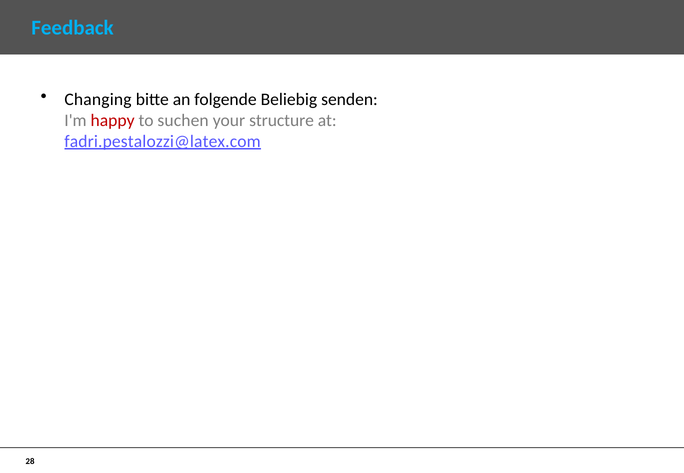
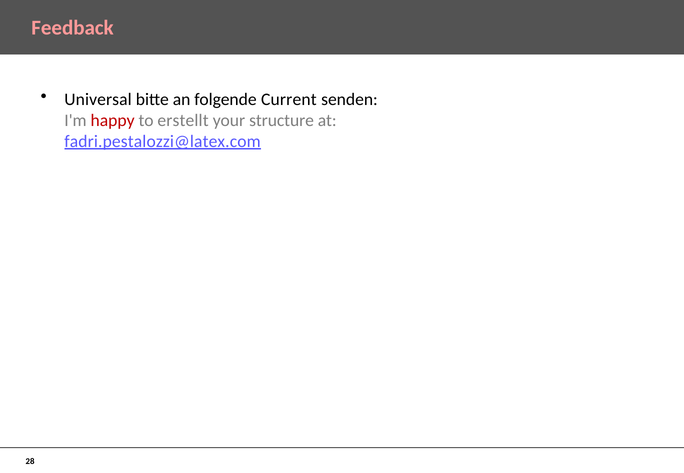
Feedback colour: light blue -> pink
Changing: Changing -> Universal
Beliebig: Beliebig -> Current
suchen: suchen -> erstellt
